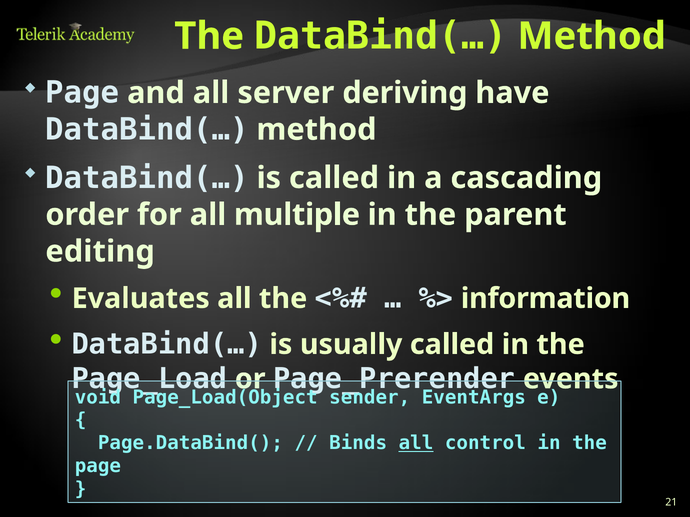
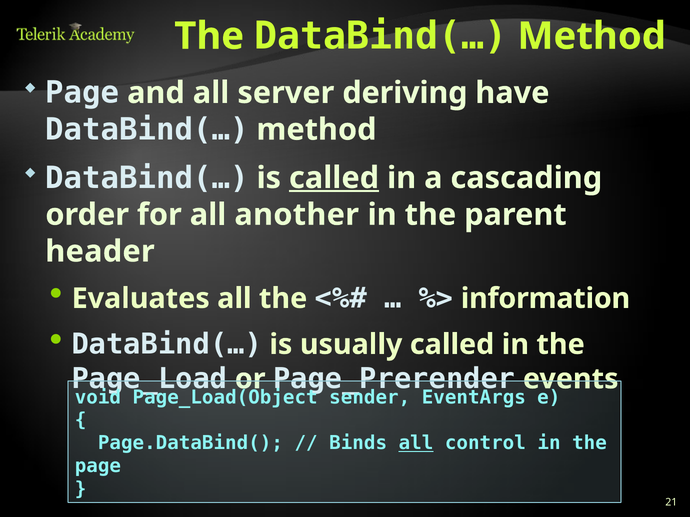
called at (334, 178) underline: none -> present
multiple: multiple -> another
editing: editing -> header
